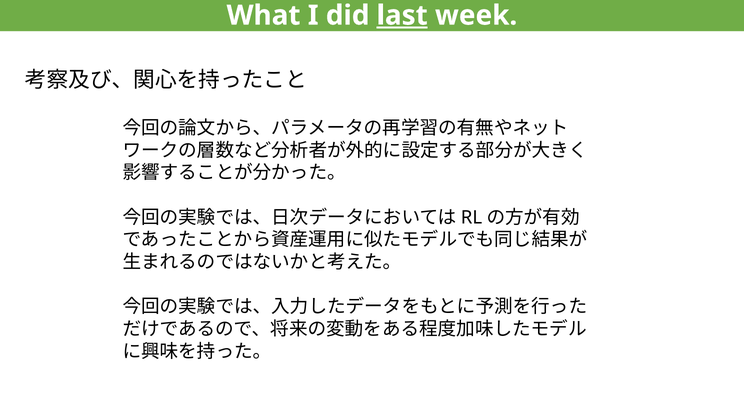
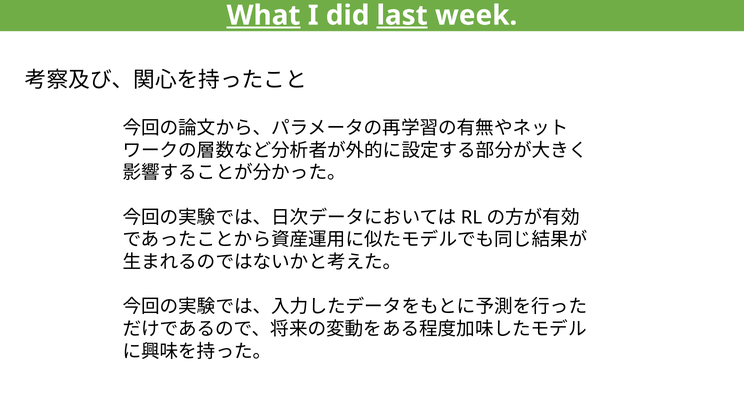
What underline: none -> present
